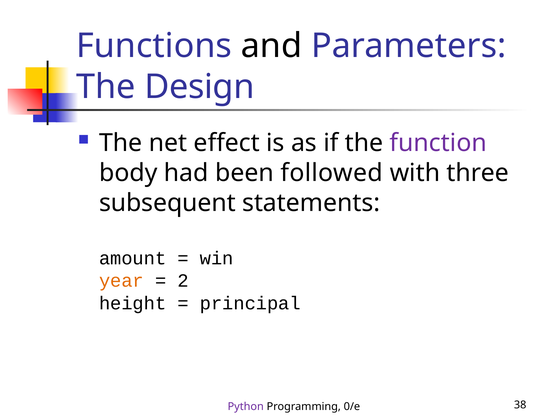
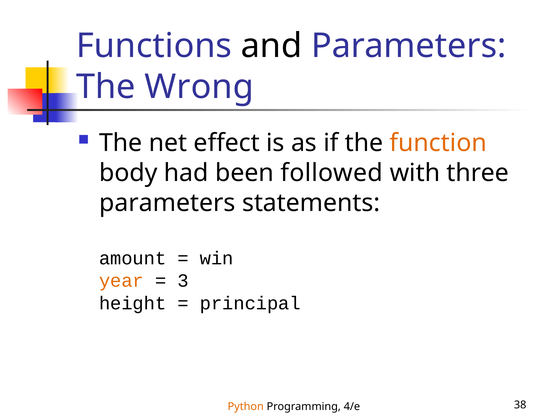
Design: Design -> Wrong
function colour: purple -> orange
subsequent at (167, 203): subsequent -> parameters
2: 2 -> 3
Python colour: purple -> orange
0/e: 0/e -> 4/e
